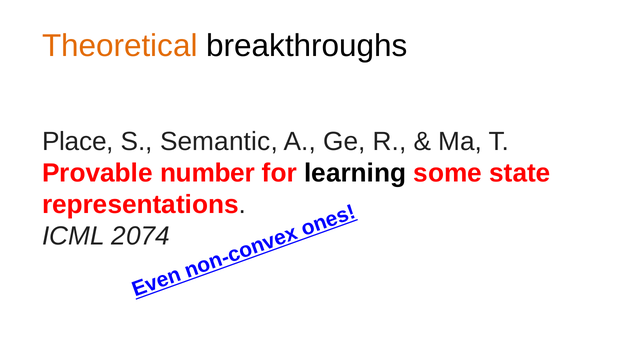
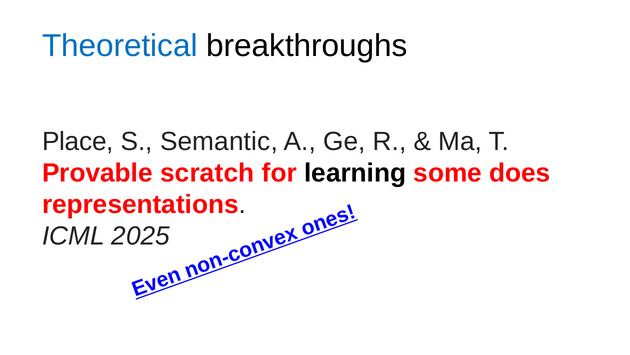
Theoretical colour: orange -> blue
number: number -> scratch
state: state -> does
2074: 2074 -> 2025
